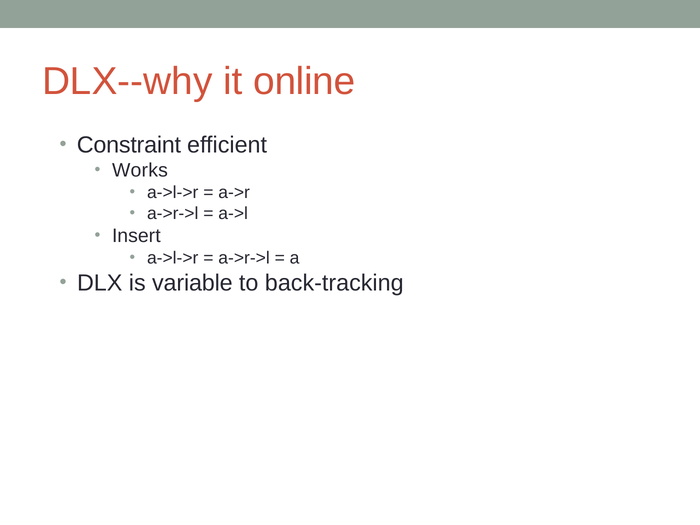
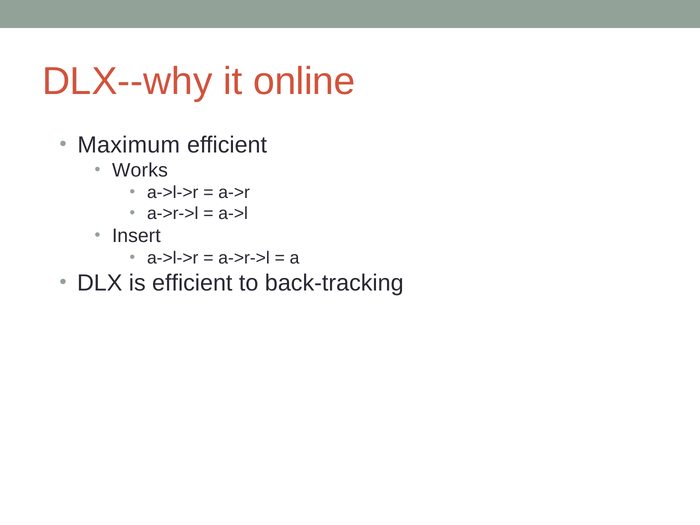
Constraint: Constraint -> Maximum
is variable: variable -> efficient
